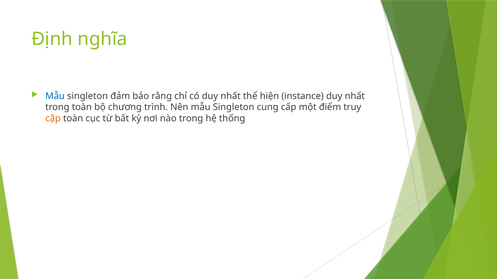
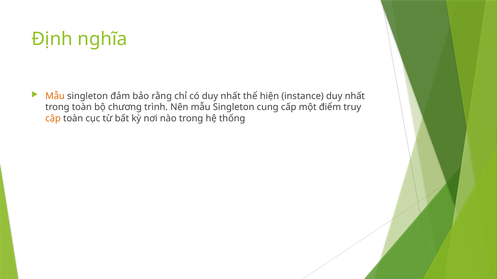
Mẫu at (55, 96) colour: blue -> orange
